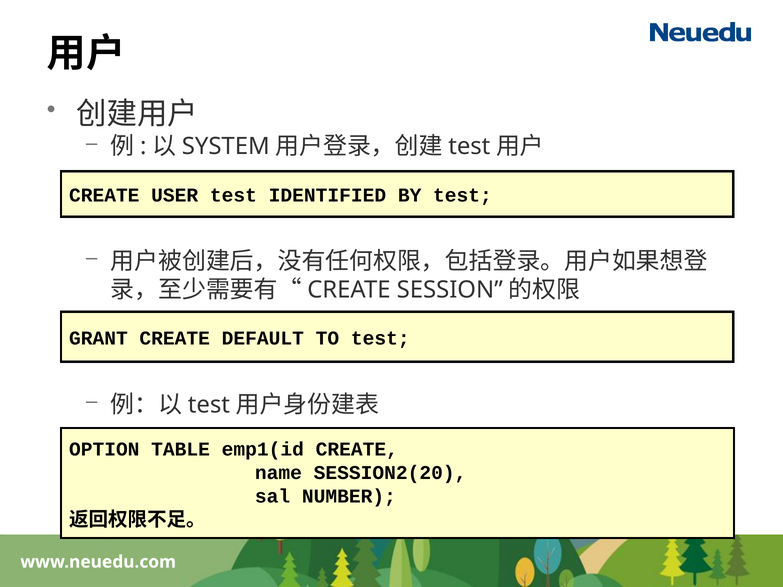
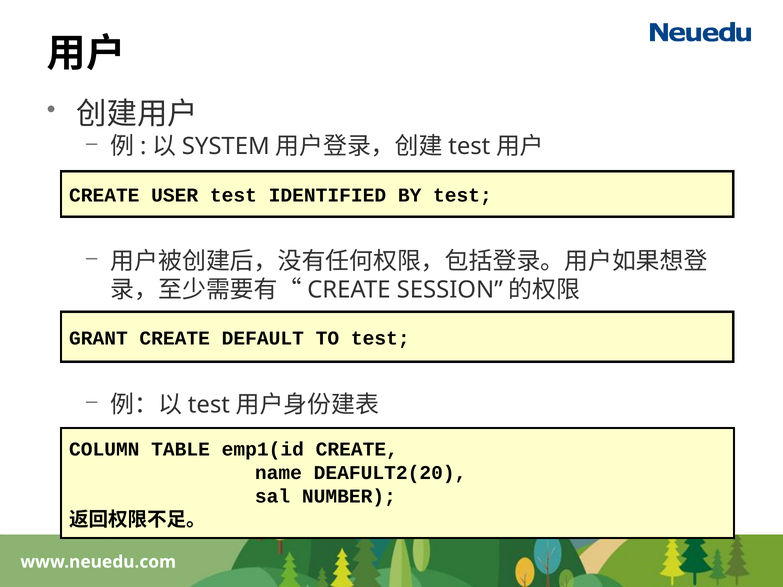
OPTION: OPTION -> COLUMN
SESSION2(20: SESSION2(20 -> DEAFULT2(20
